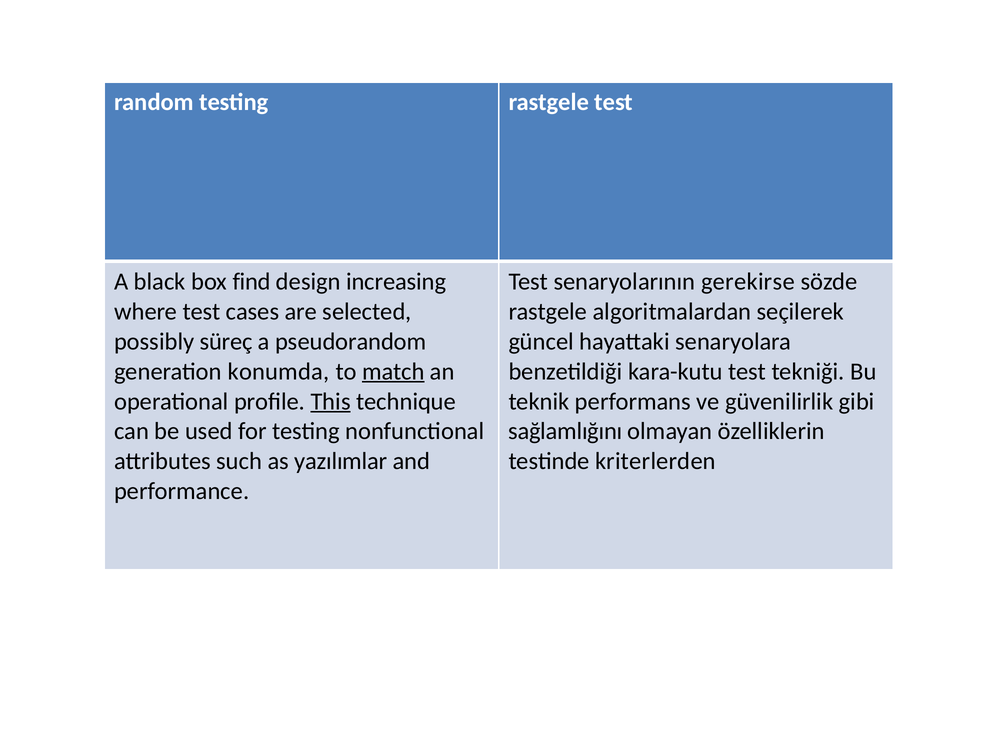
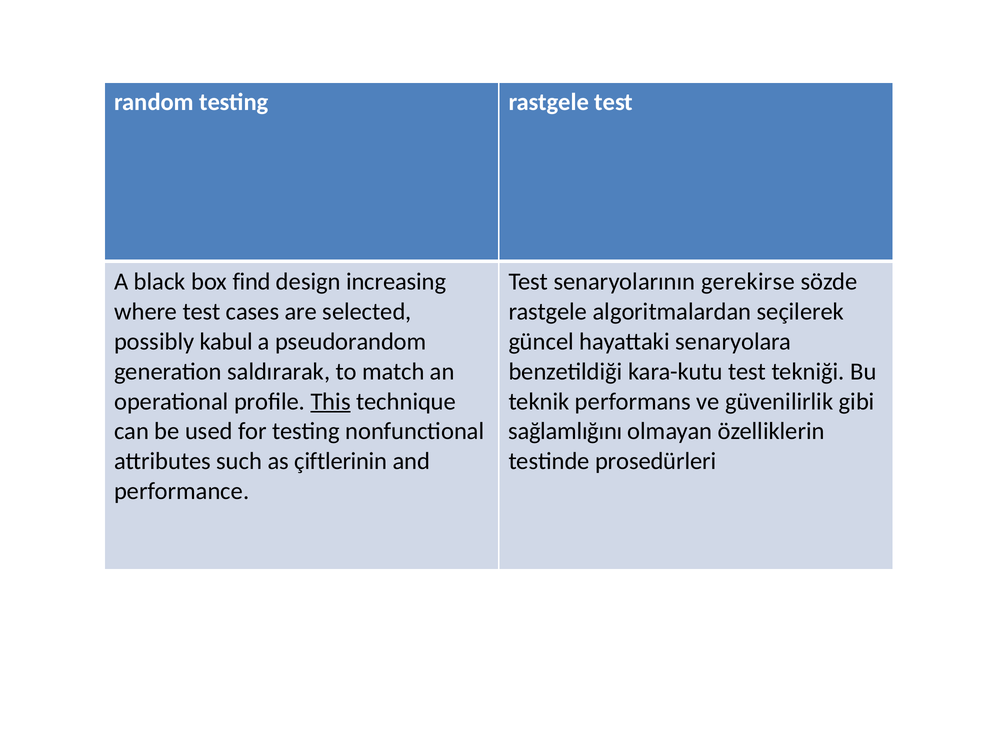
süreç: süreç -> kabul
konumda: konumda -> saldırarak
match underline: present -> none
yazılımlar: yazılımlar -> çiftlerinin
kriterlerden: kriterlerden -> prosedürleri
